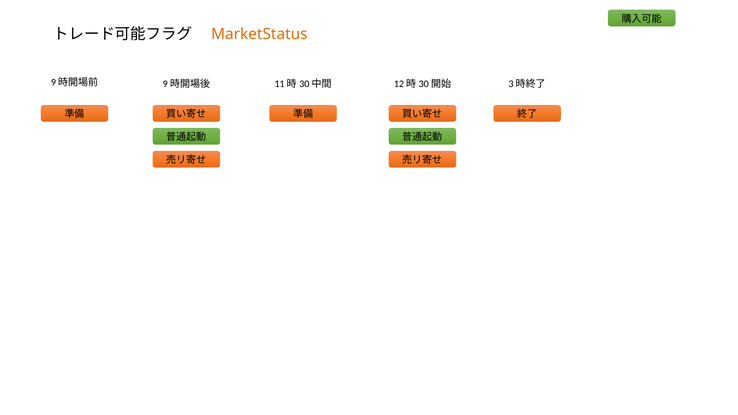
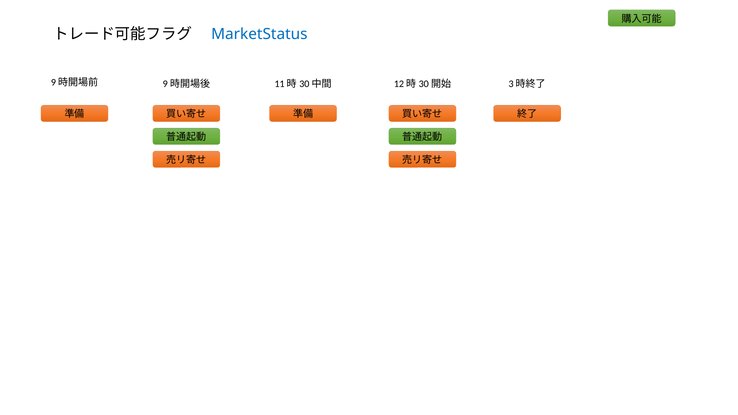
MarketStatus colour: orange -> blue
